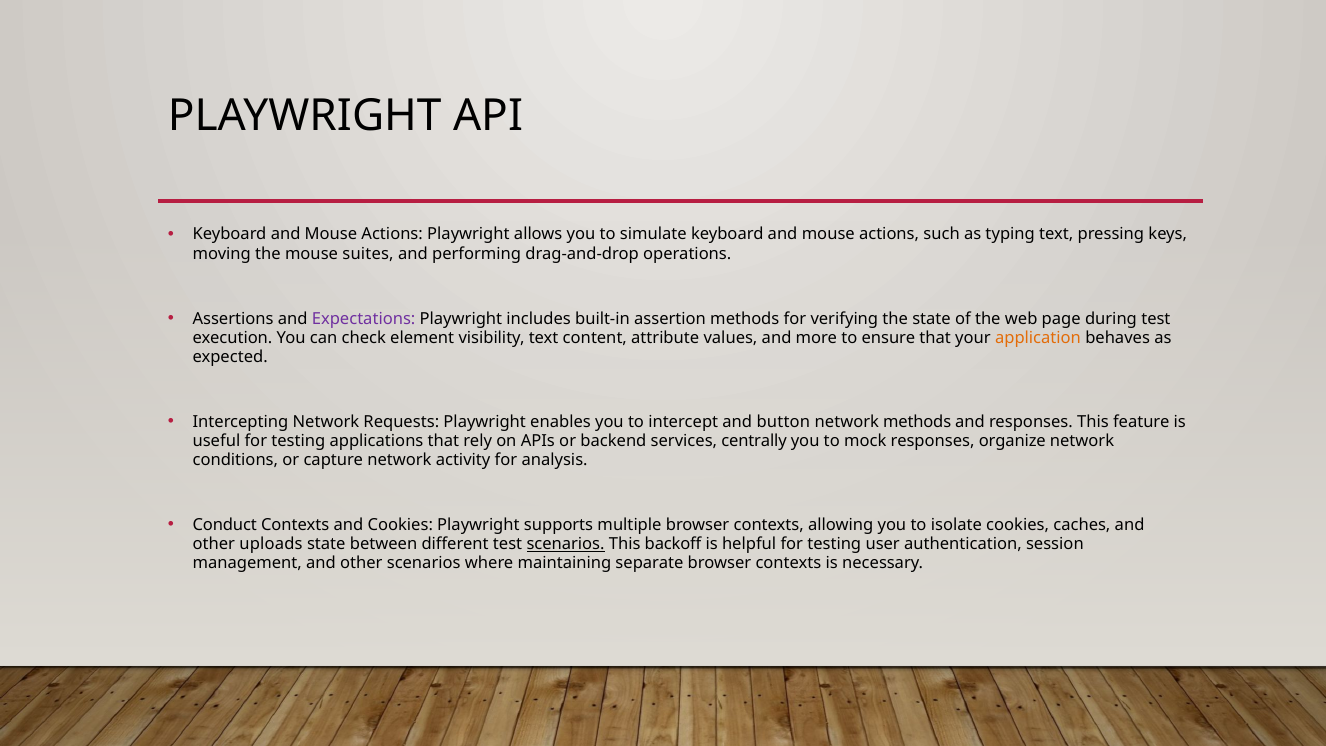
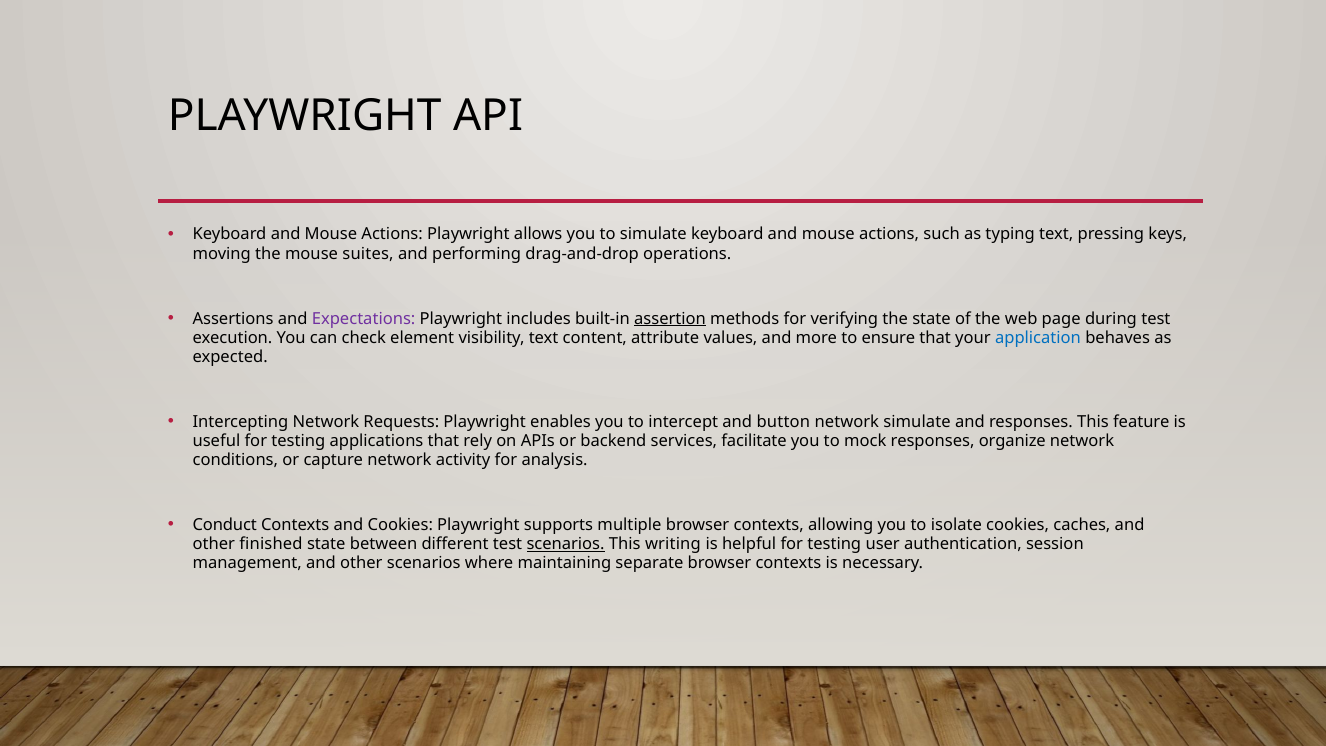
assertion underline: none -> present
application colour: orange -> blue
network methods: methods -> simulate
centrally: centrally -> facilitate
uploads: uploads -> finished
backoff: backoff -> writing
